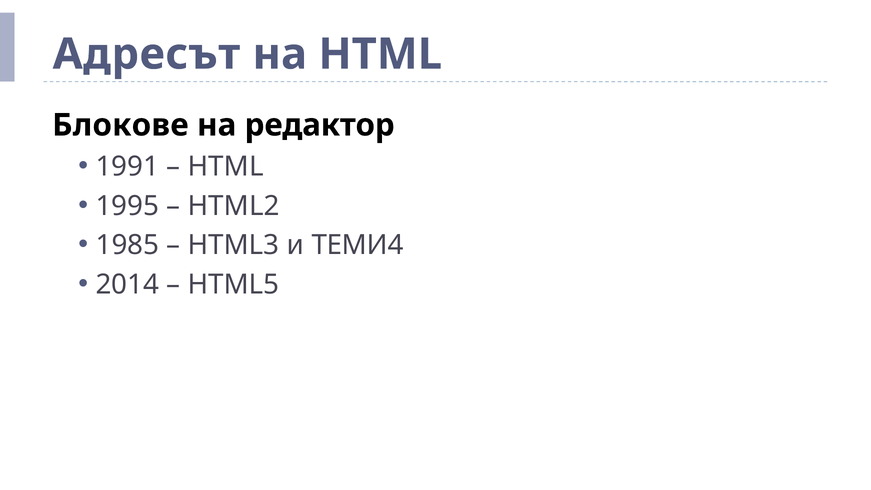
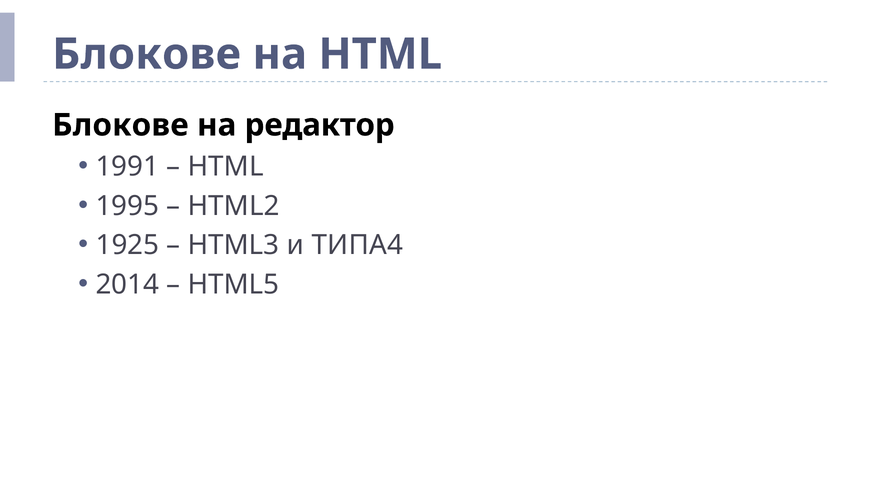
Адресът at (146, 54): Адресът -> Блокове
1985: 1985 -> 1925
ТЕМИ4: ТЕМИ4 -> ТИПА4
